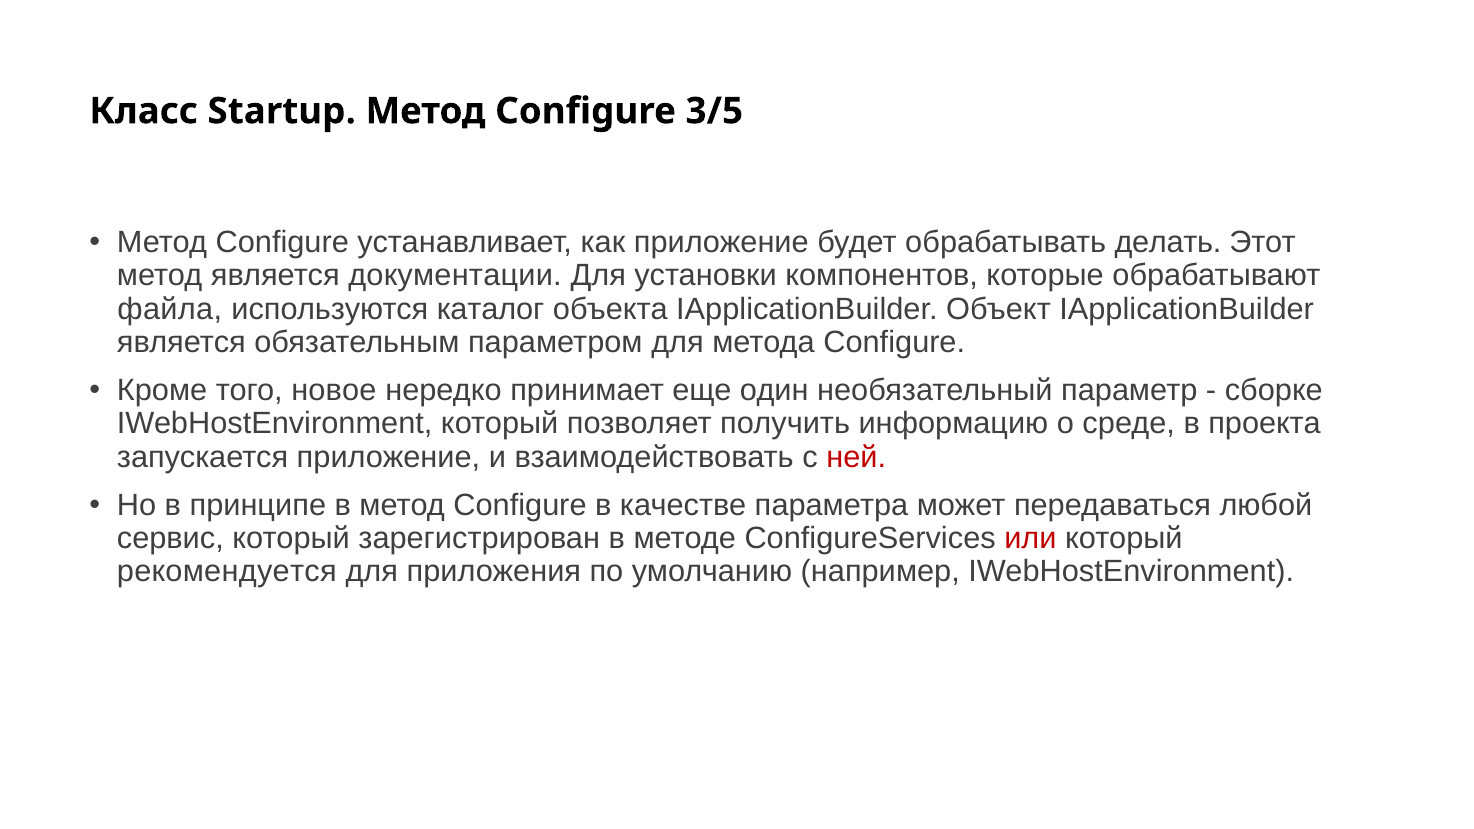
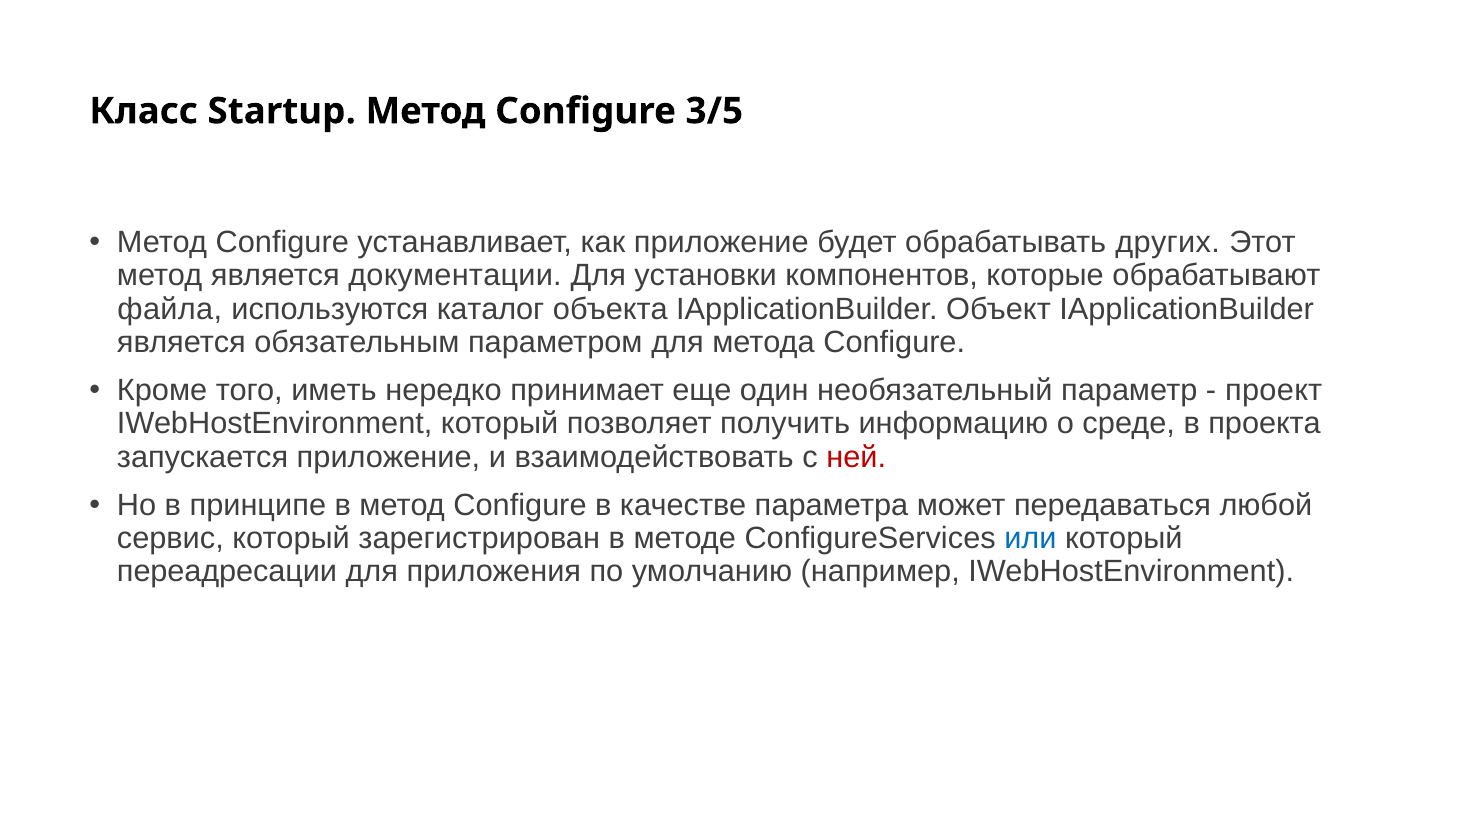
делать: делать -> других
новое: новое -> иметь
сборке: сборке -> проект
или colour: red -> blue
рекомендуется: рекомендуется -> переадресации
